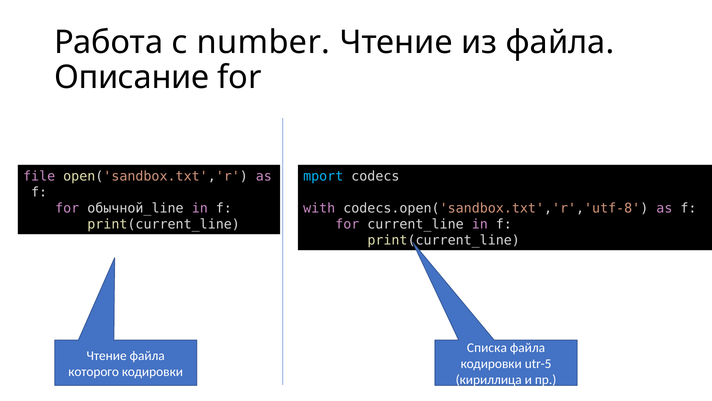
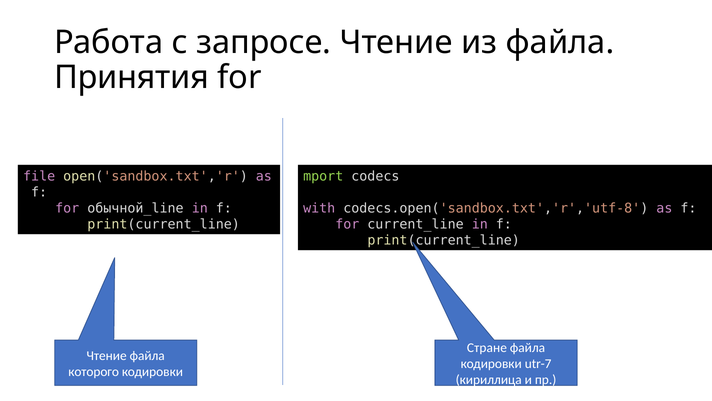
number: number -> запросе
Описание: Описание -> Принятия
mport colour: light blue -> light green
Списка: Списка -> Стране
utr-5: utr-5 -> utr-7
